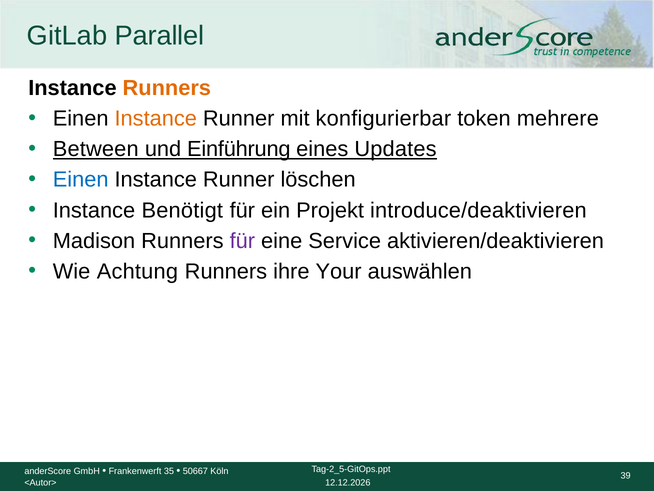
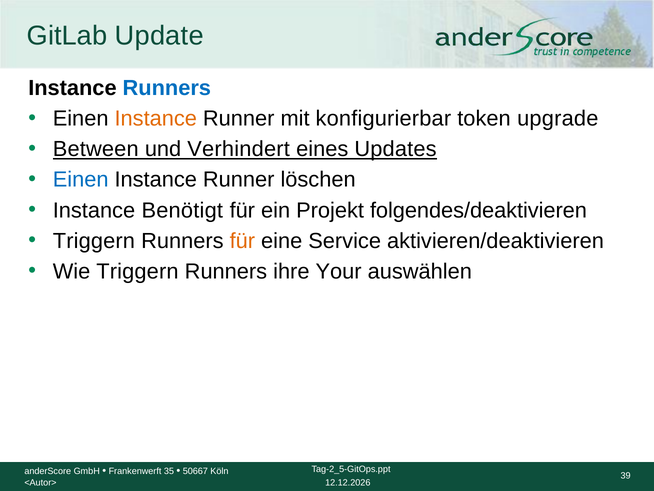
Parallel: Parallel -> Update
Runners at (167, 88) colour: orange -> blue
mehrere: mehrere -> upgrade
Einführung: Einführung -> Verhindert
introduce/deaktivieren: introduce/deaktivieren -> folgendes/deaktivieren
Madison at (94, 241): Madison -> Triggern
für at (242, 241) colour: purple -> orange
Wie Achtung: Achtung -> Triggern
